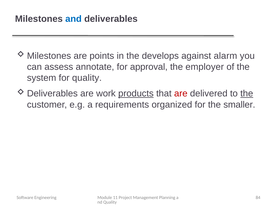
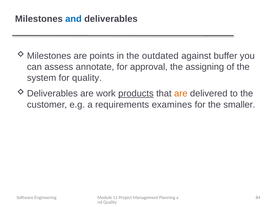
develops: develops -> outdated
alarm: alarm -> buffer
employer: employer -> assigning
are at (181, 94) colour: red -> orange
the at (247, 94) underline: present -> none
organized: organized -> examines
